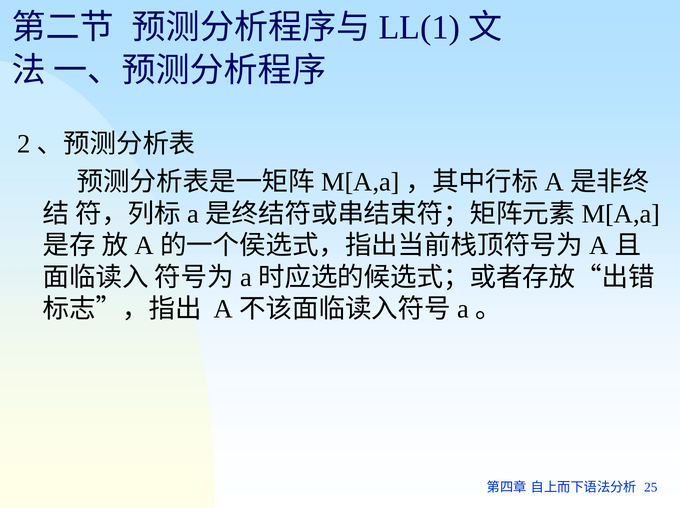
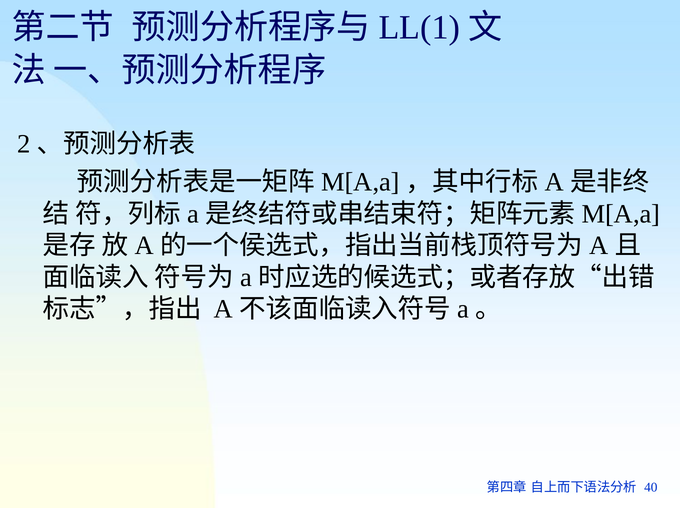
25: 25 -> 40
